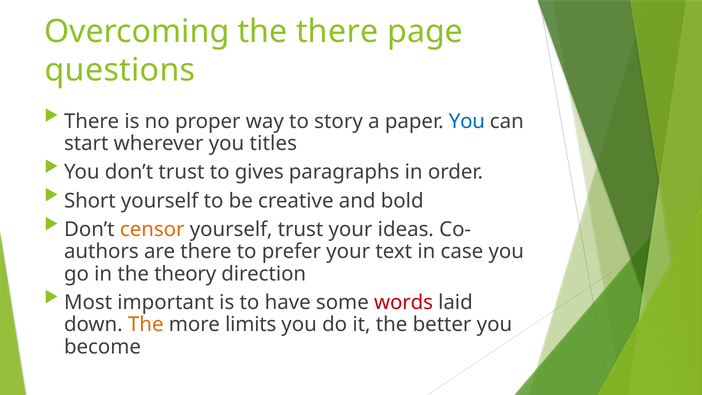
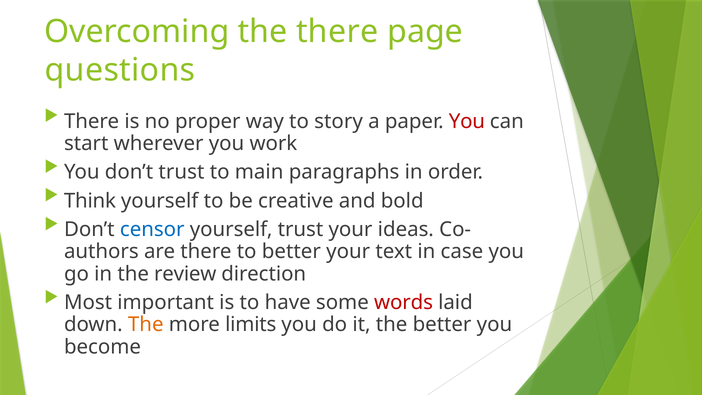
You at (467, 121) colour: blue -> red
titles: titles -> work
gives: gives -> main
Short: Short -> Think
censor colour: orange -> blue
to prefer: prefer -> better
theory: theory -> review
